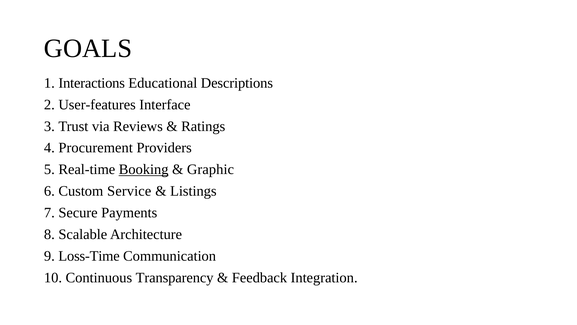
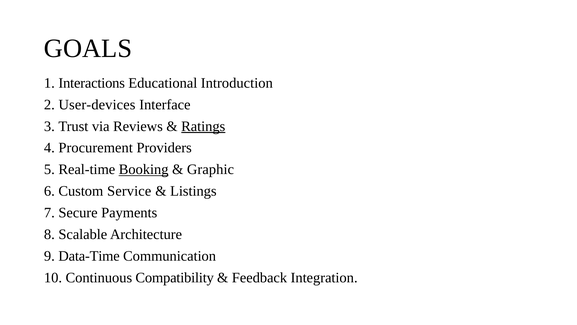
Descriptions: Descriptions -> Introduction
User-features: User-features -> User-devices
Ratings underline: none -> present
Loss-Time: Loss-Time -> Data-Time
Transparency: Transparency -> Compatibility
